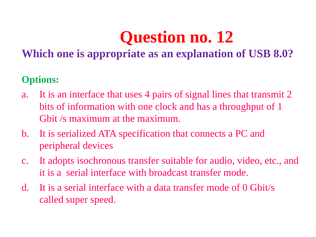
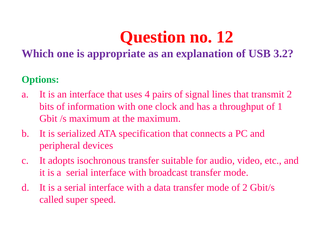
8.0: 8.0 -> 3.2
of 0: 0 -> 2
